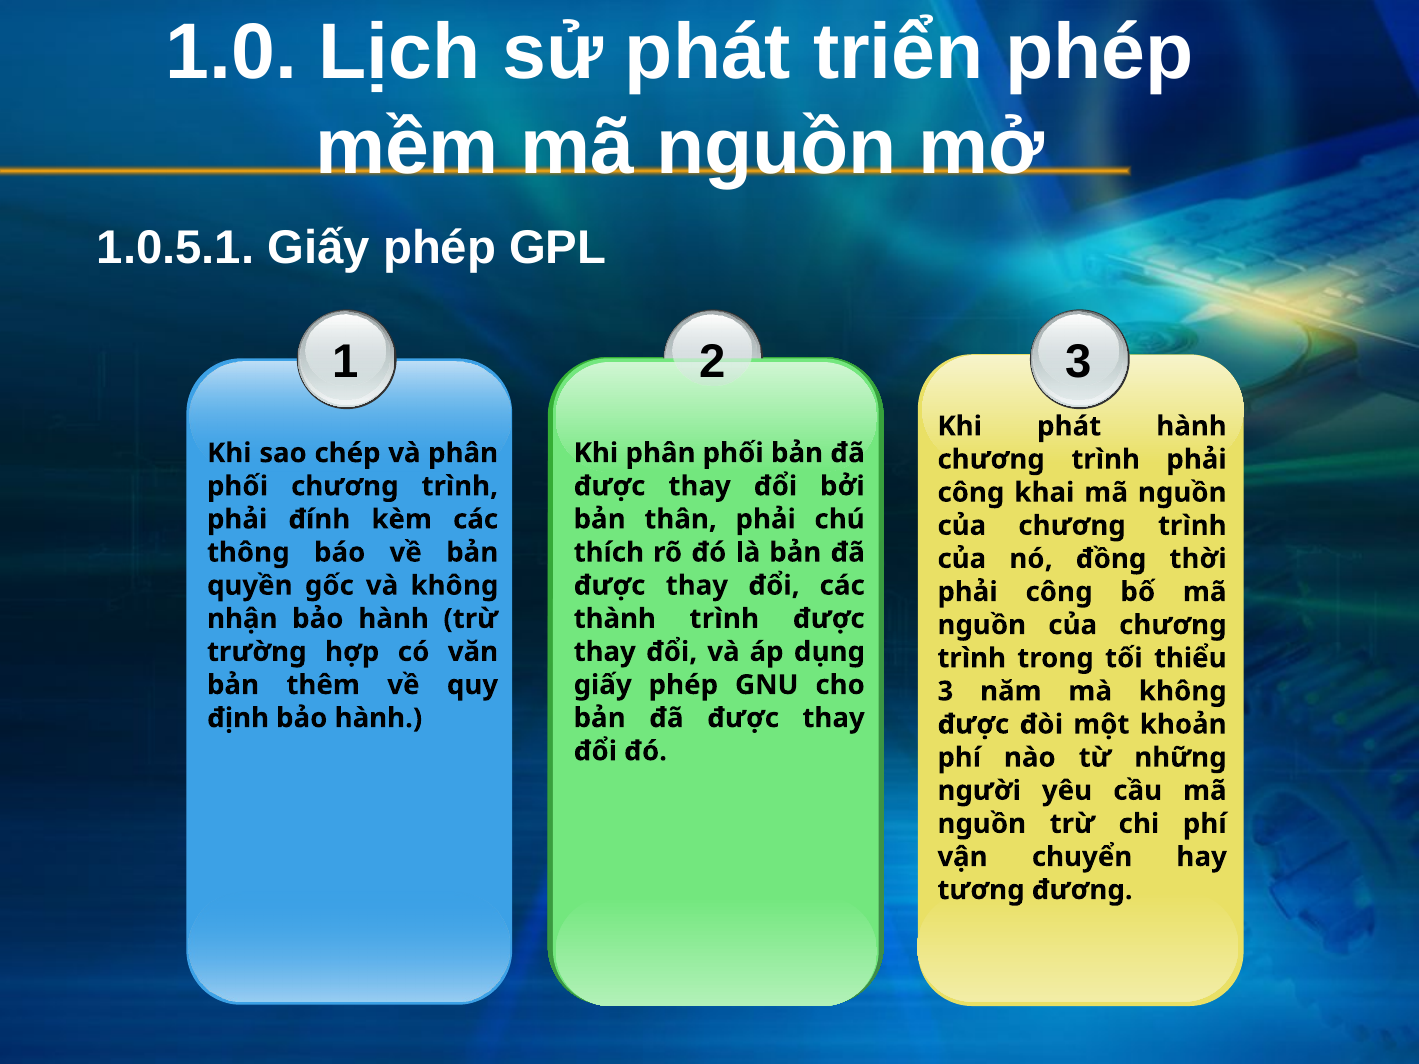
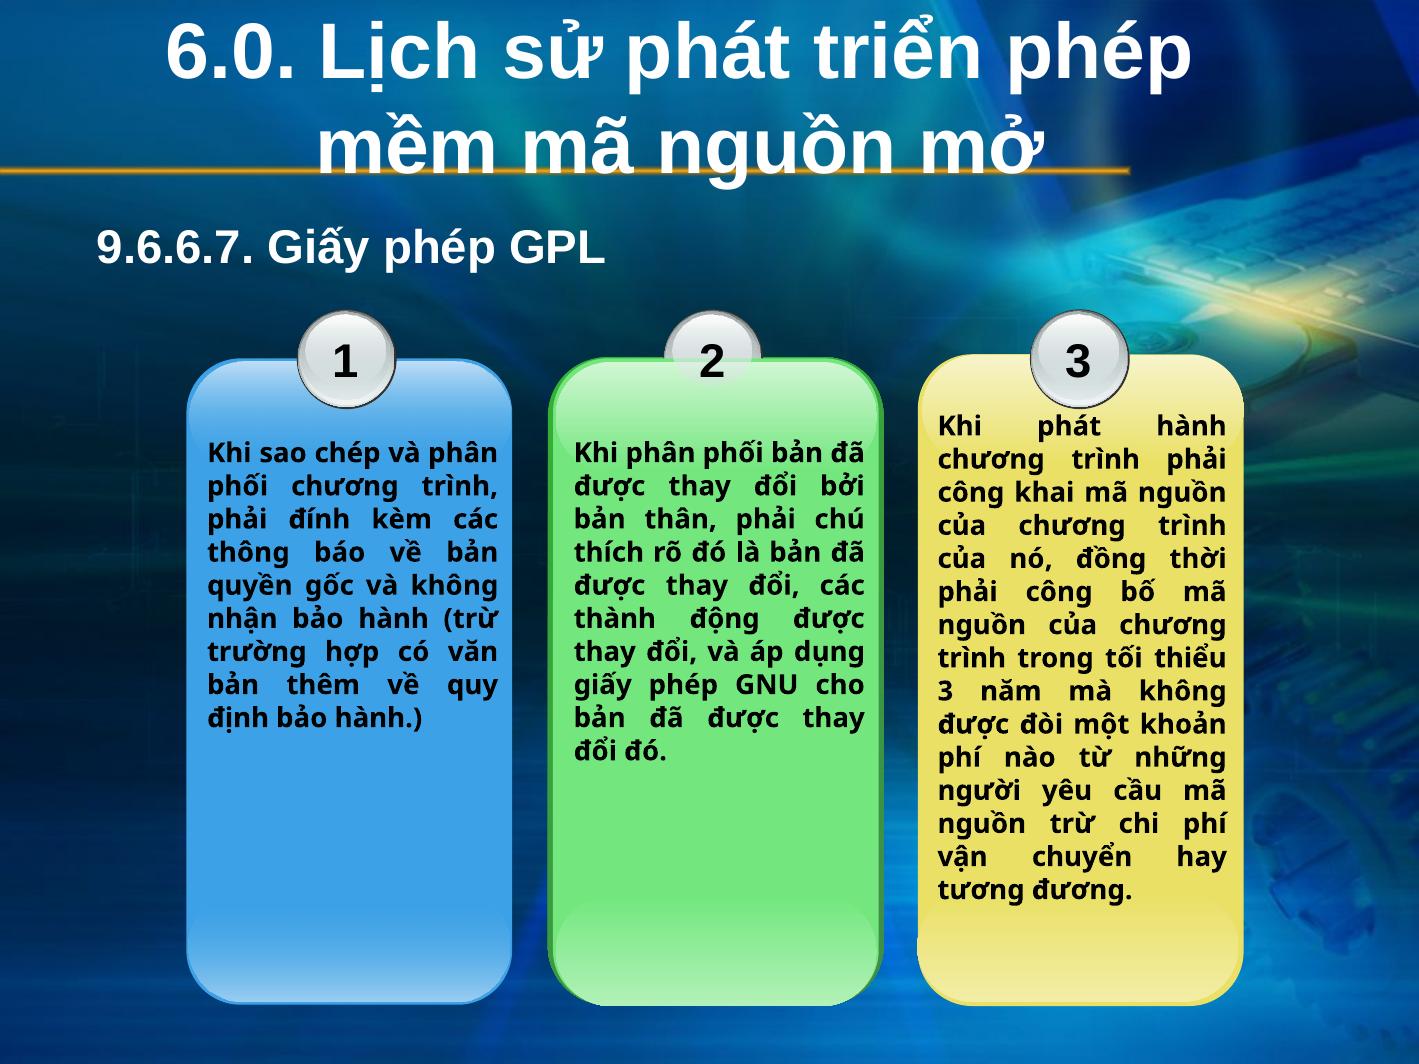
1.0: 1.0 -> 6.0
1.0.5.1: 1.0.5.1 -> 9.6.6.7
thành trình: trình -> động
